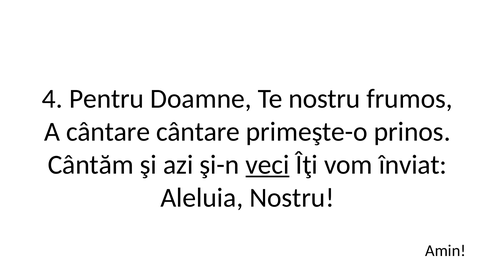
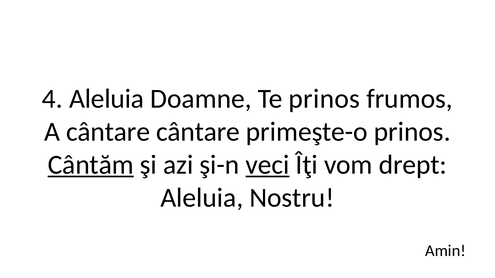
4 Pentru: Pentru -> Aleluia
Te nostru: nostru -> prinos
Cântăm underline: none -> present
înviat: înviat -> drept
